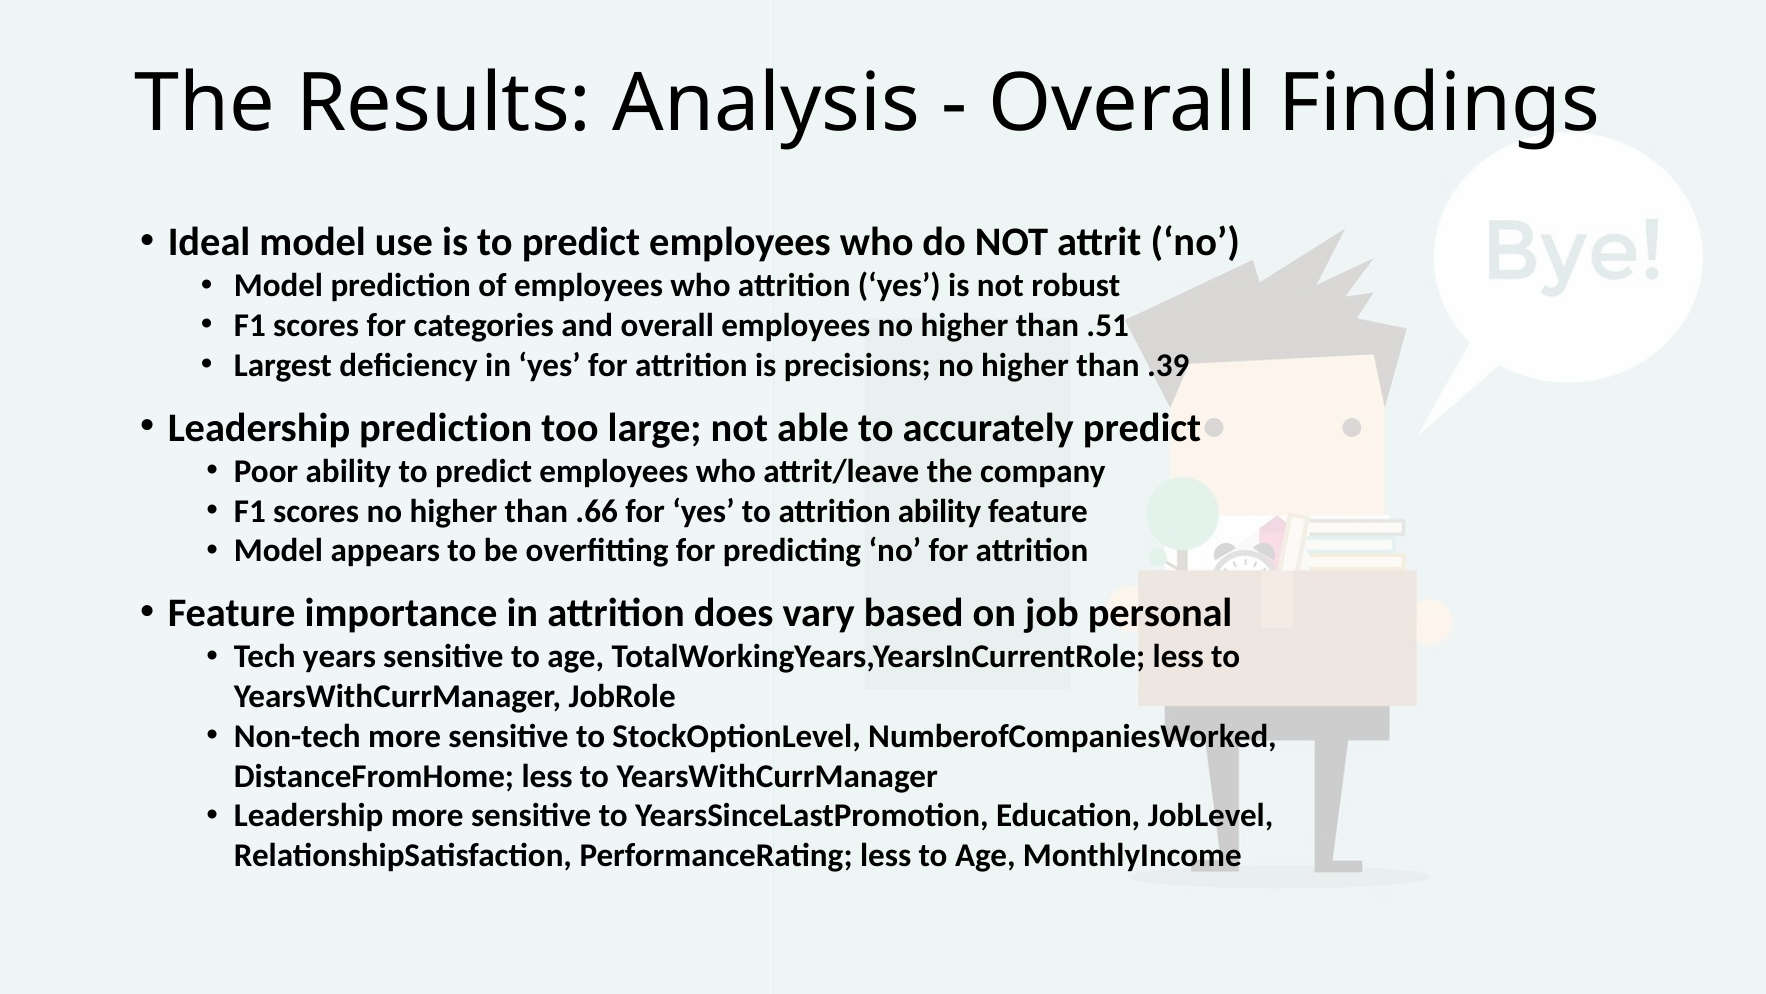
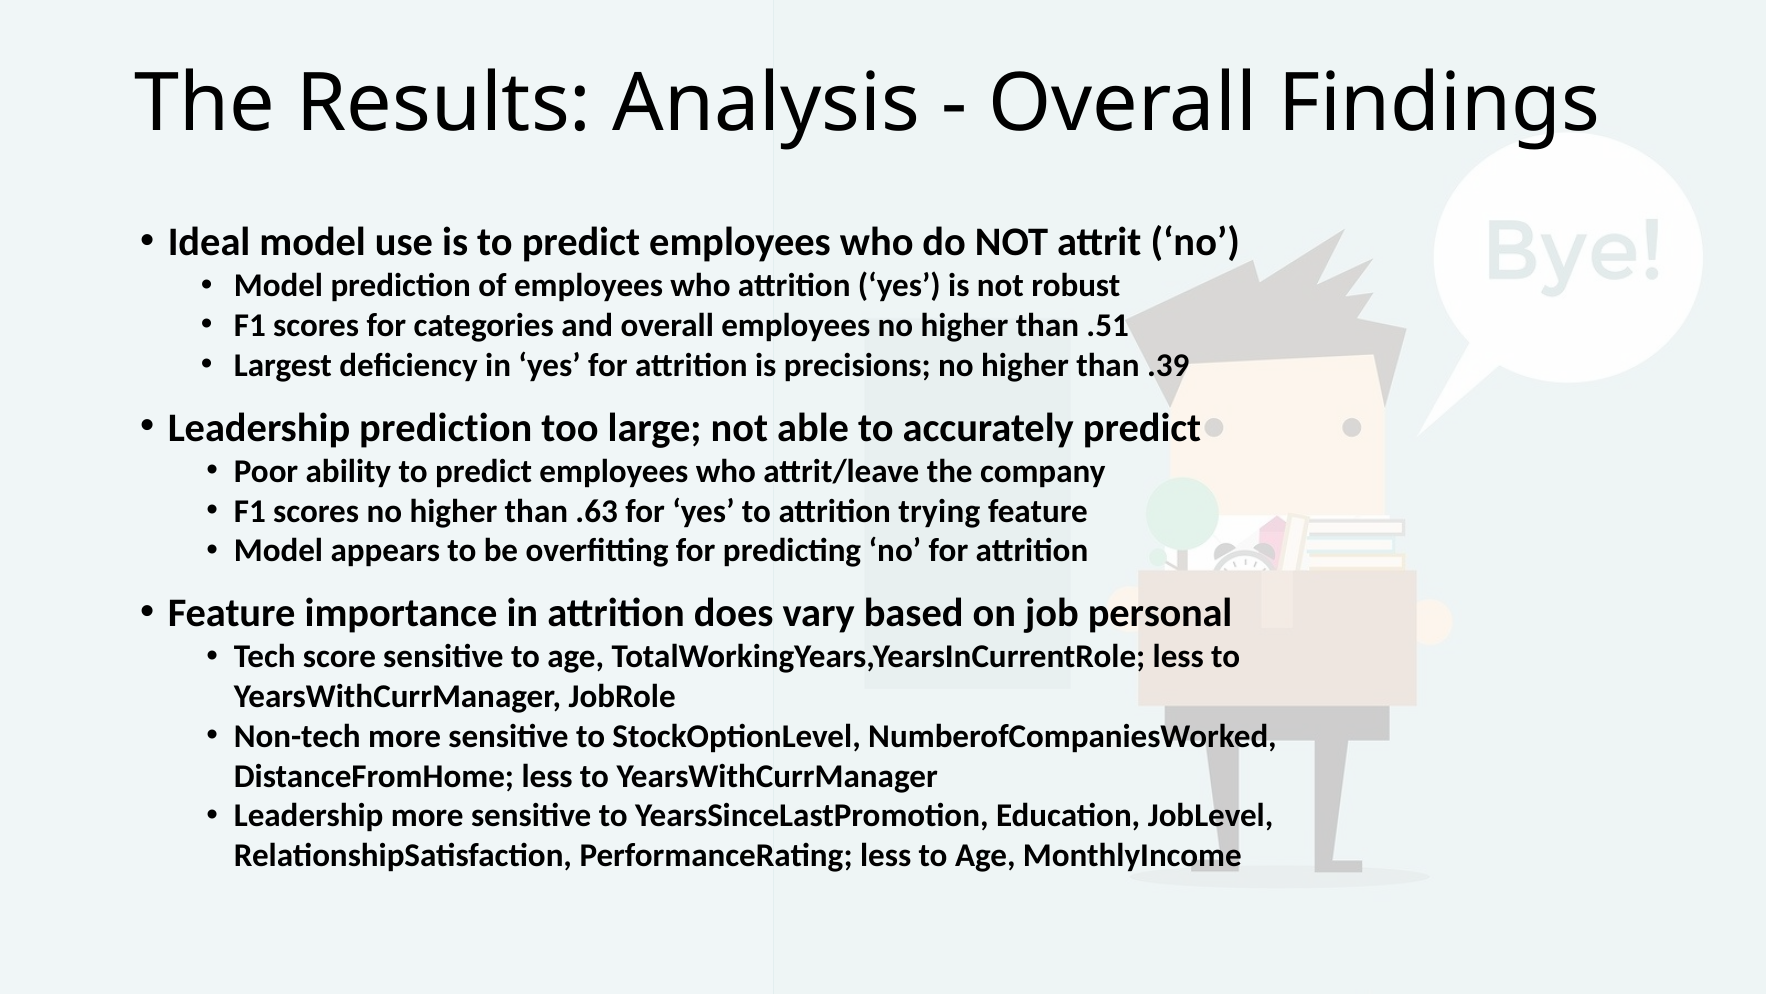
.66: .66 -> .63
attrition ability: ability -> trying
years: years -> score
